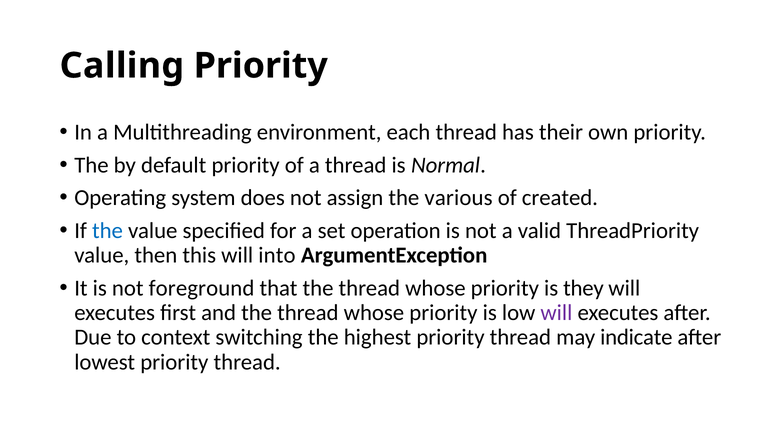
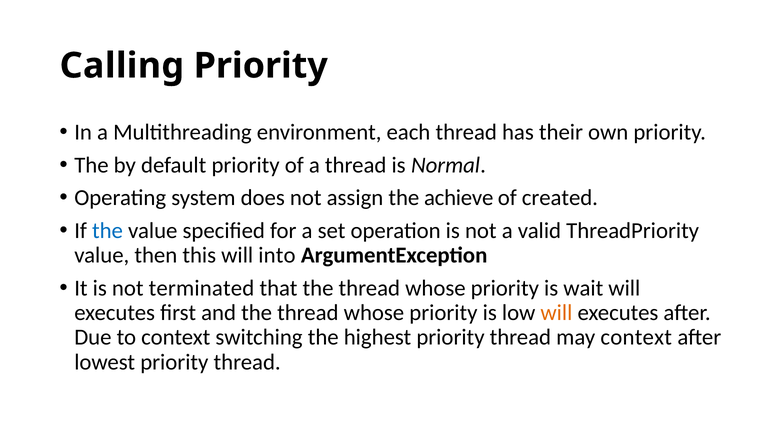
various: various -> achieve
foreground: foreground -> terminated
they: they -> wait
will at (556, 313) colour: purple -> orange
may indicate: indicate -> context
